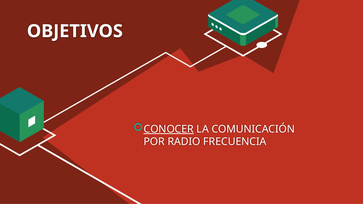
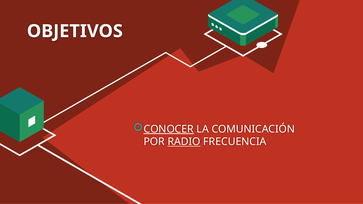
RADIO underline: none -> present
